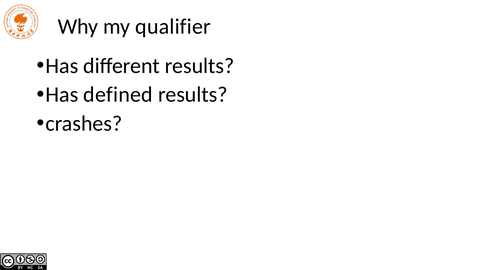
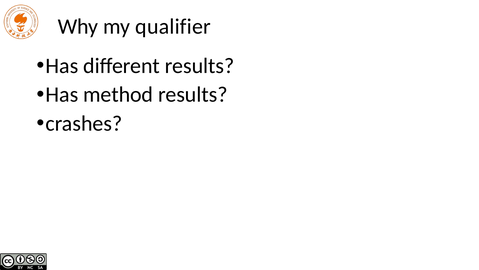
defined: defined -> method
